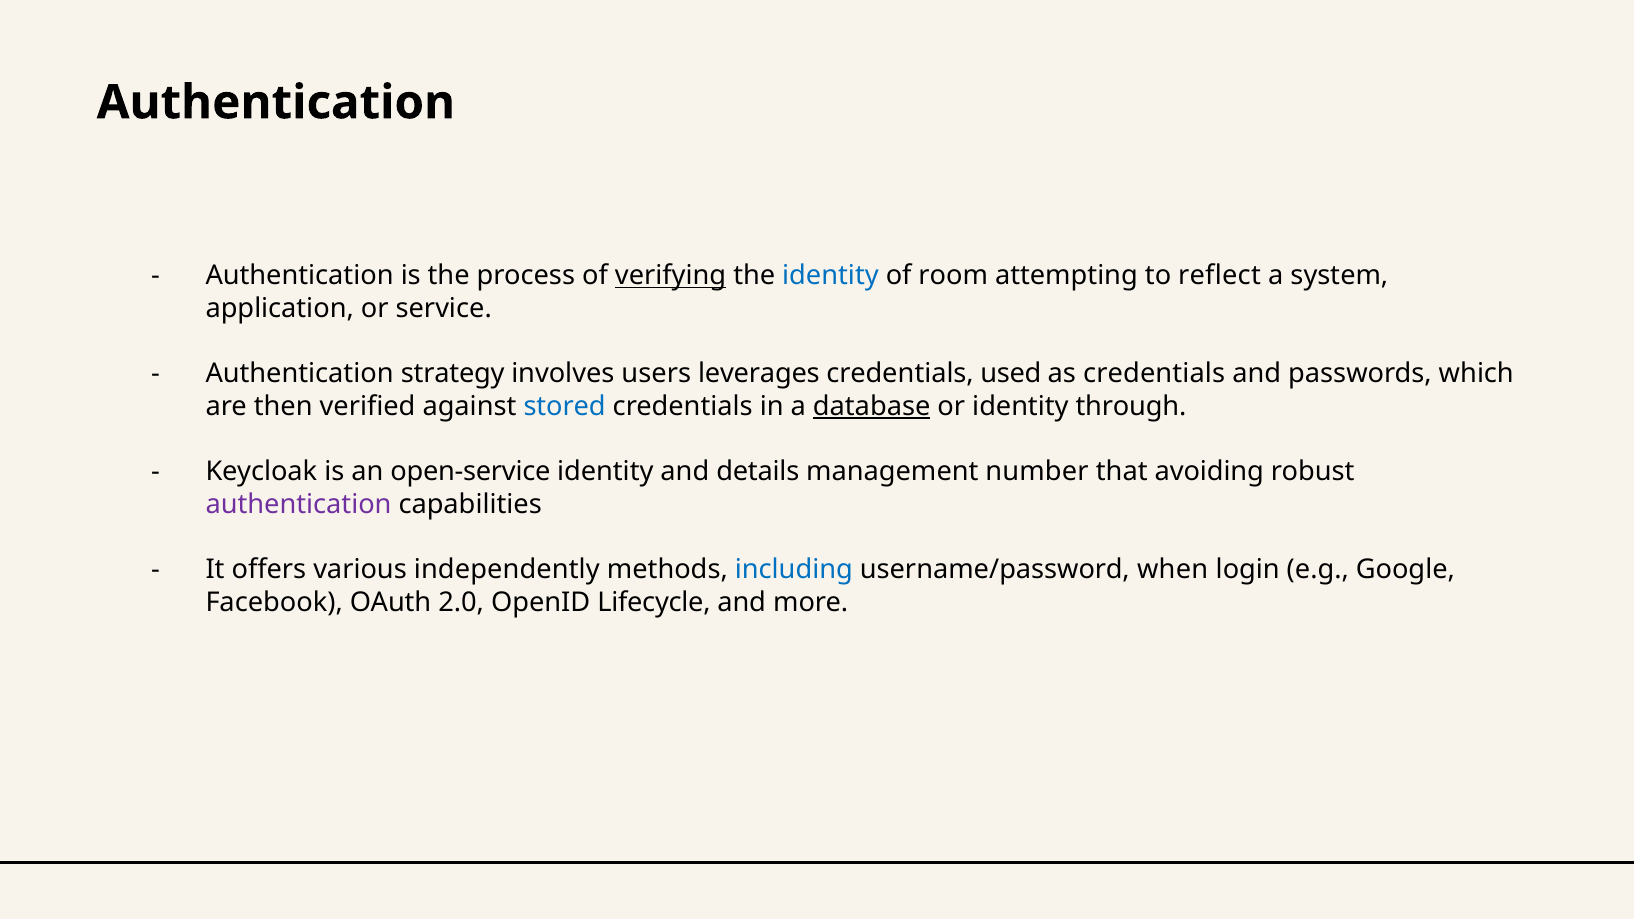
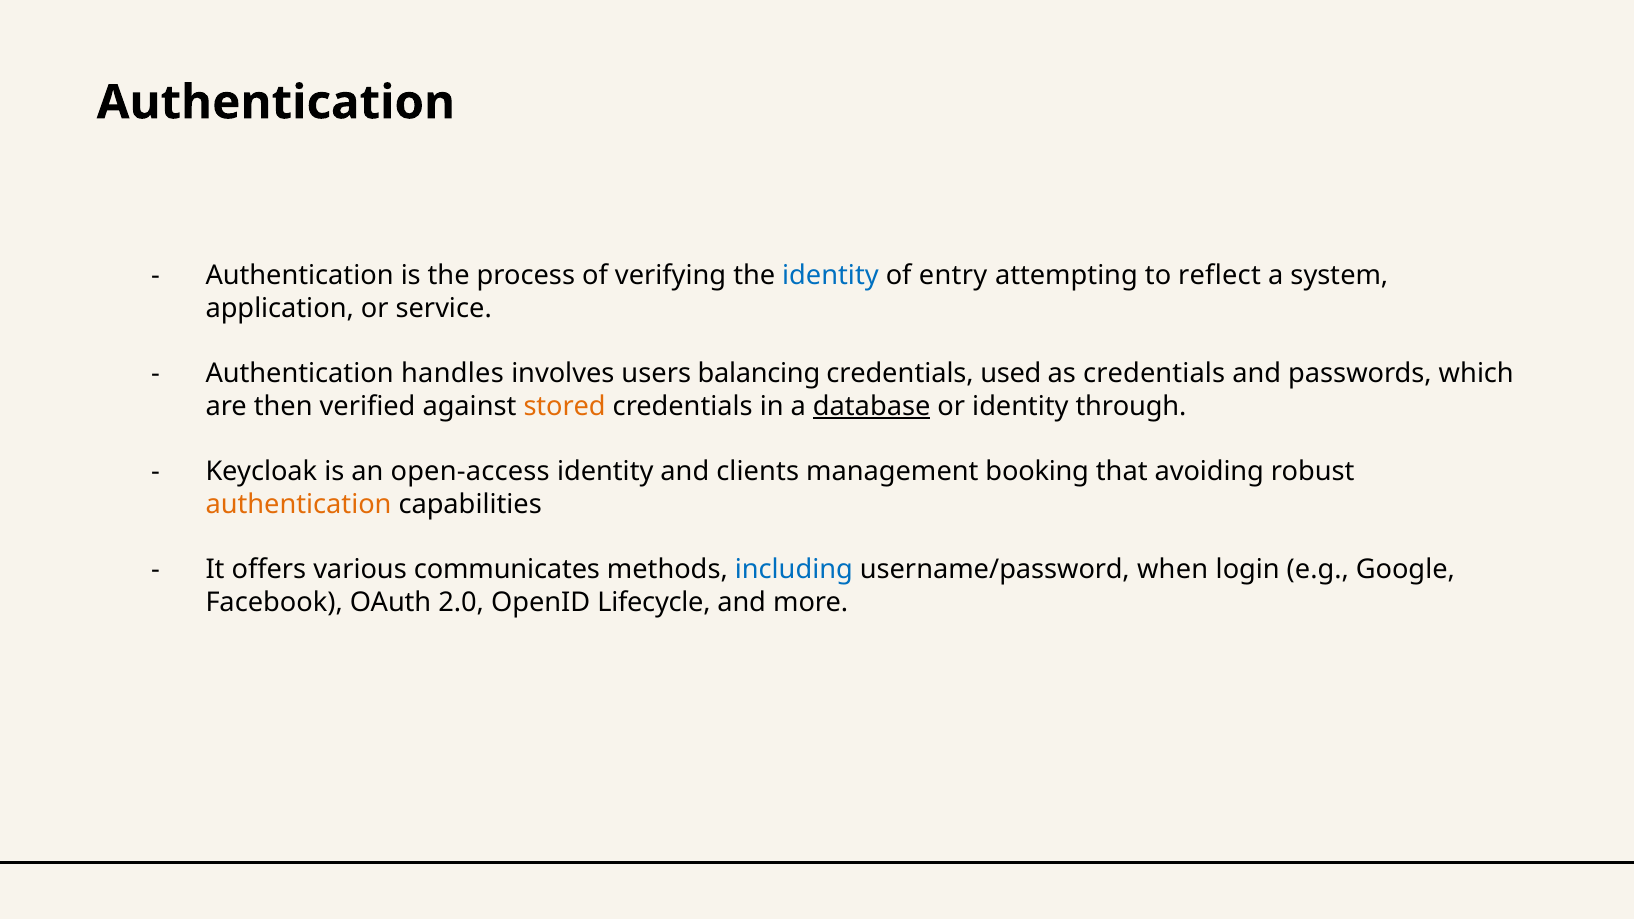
verifying underline: present -> none
room: room -> entry
strategy: strategy -> handles
leverages: leverages -> balancing
stored colour: blue -> orange
open-service: open-service -> open-access
details: details -> clients
number: number -> booking
authentication at (299, 504) colour: purple -> orange
independently: independently -> communicates
